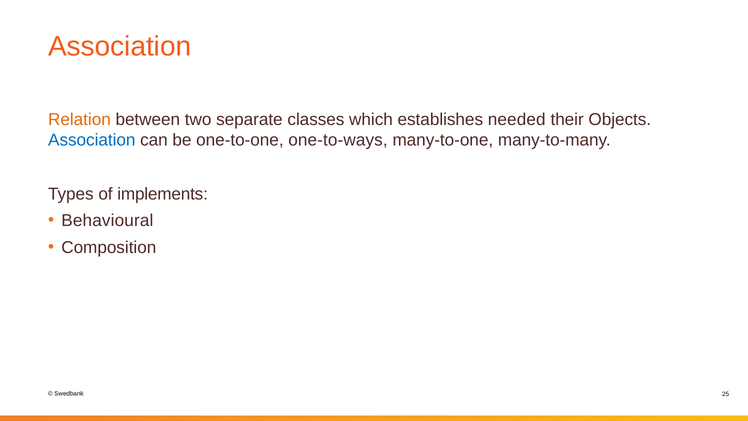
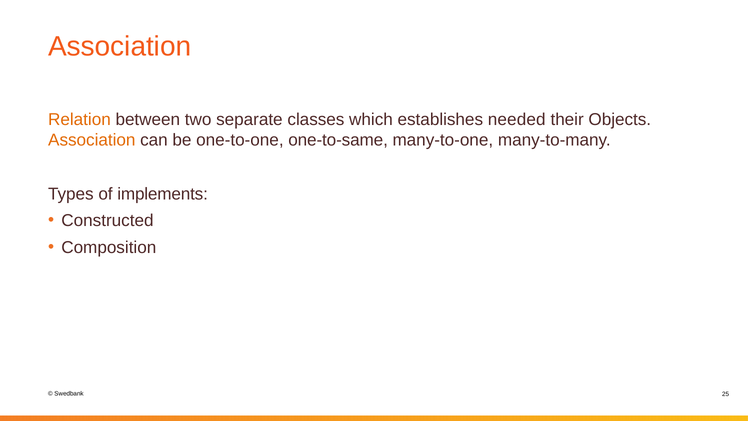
Association at (92, 140) colour: blue -> orange
one-to-ways: one-to-ways -> one-to-same
Behavioural: Behavioural -> Constructed
